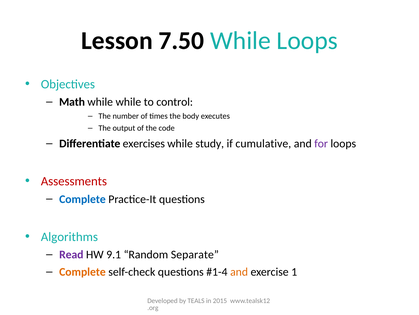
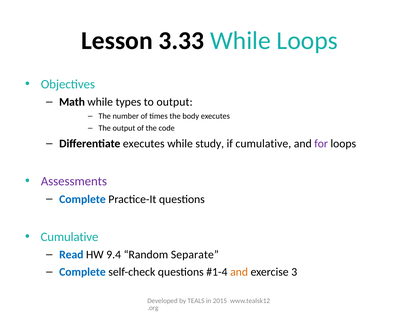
7.50: 7.50 -> 3.33
while while: while -> types
to control: control -> output
Differentiate exercises: exercises -> executes
Assessments colour: red -> purple
Algorithms at (69, 236): Algorithms -> Cumulative
Read colour: purple -> blue
9.1: 9.1 -> 9.4
Complete at (82, 271) colour: orange -> blue
1: 1 -> 3
